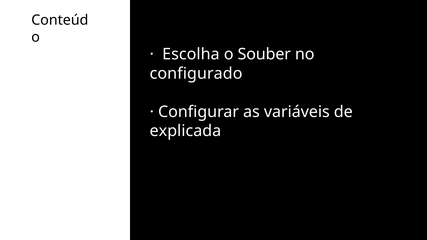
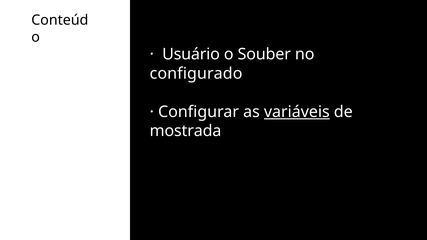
Escolha: Escolha -> Usuário
variáveis underline: none -> present
explicada: explicada -> mostrada
